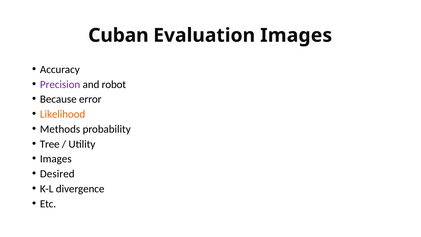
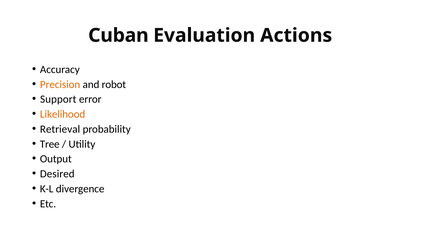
Evaluation Images: Images -> Actions
Precision colour: purple -> orange
Because: Because -> Support
Methods: Methods -> Retrieval
Images at (56, 159): Images -> Output
